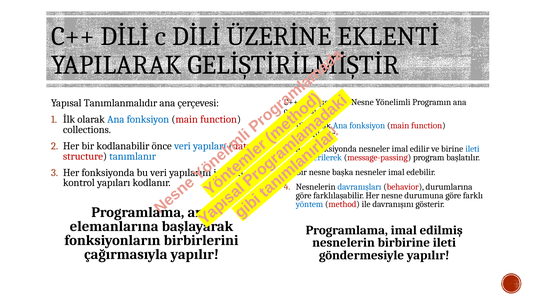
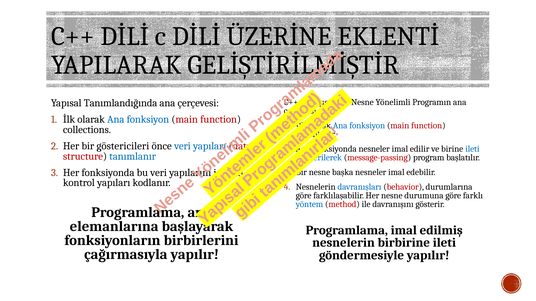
Tanımlanmalıdır: Tanımlanmalıdır -> Tanımlandığında
kodlanabilir: kodlanabilir -> göstericileri
